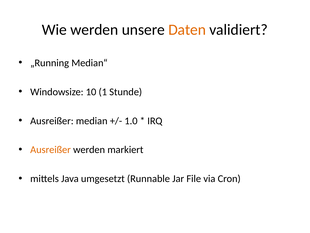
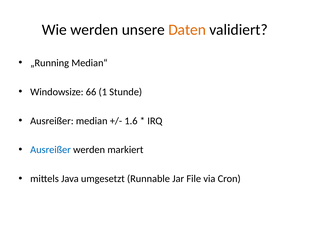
10: 10 -> 66
1.0: 1.0 -> 1.6
Ausreißer at (51, 150) colour: orange -> blue
